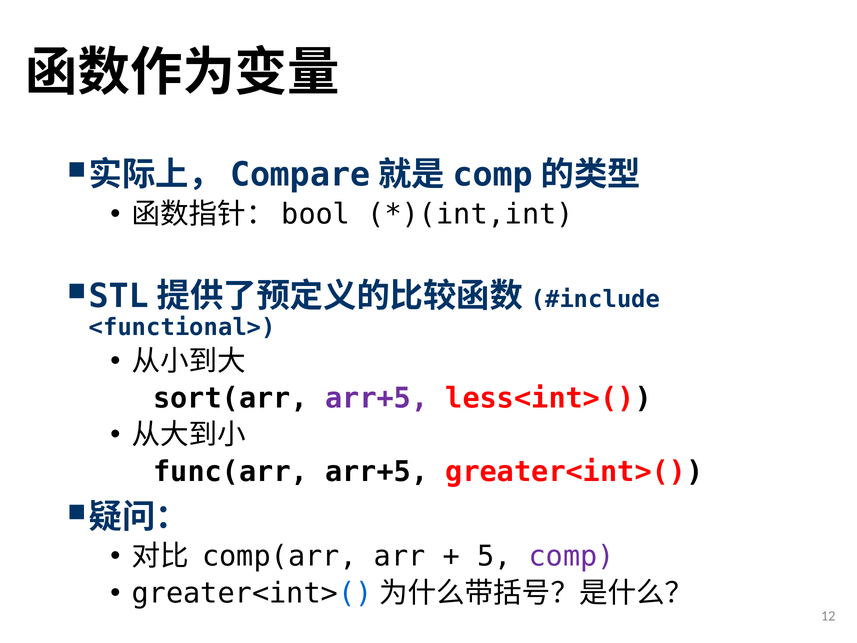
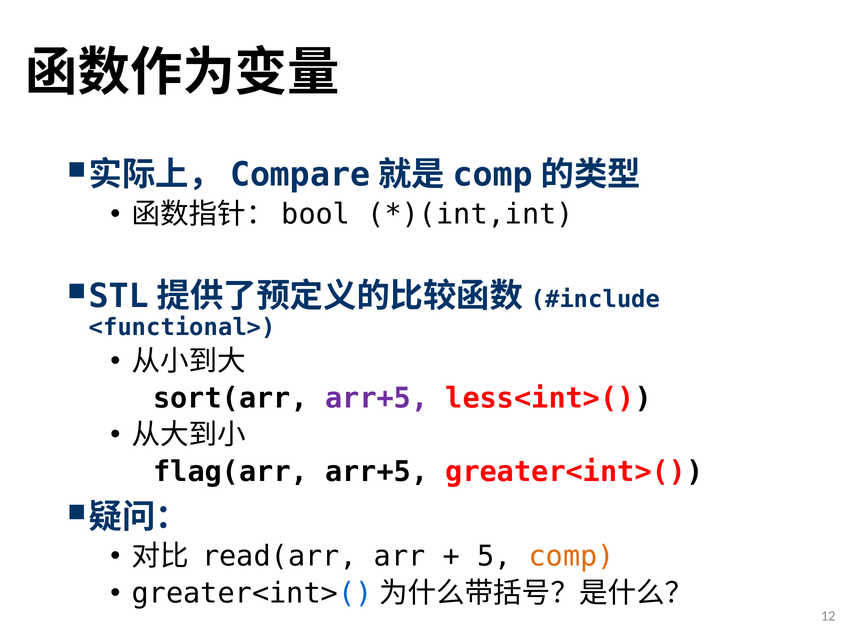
func(arr: func(arr -> flag(arr
comp(arr: comp(arr -> read(arr
comp colour: purple -> orange
